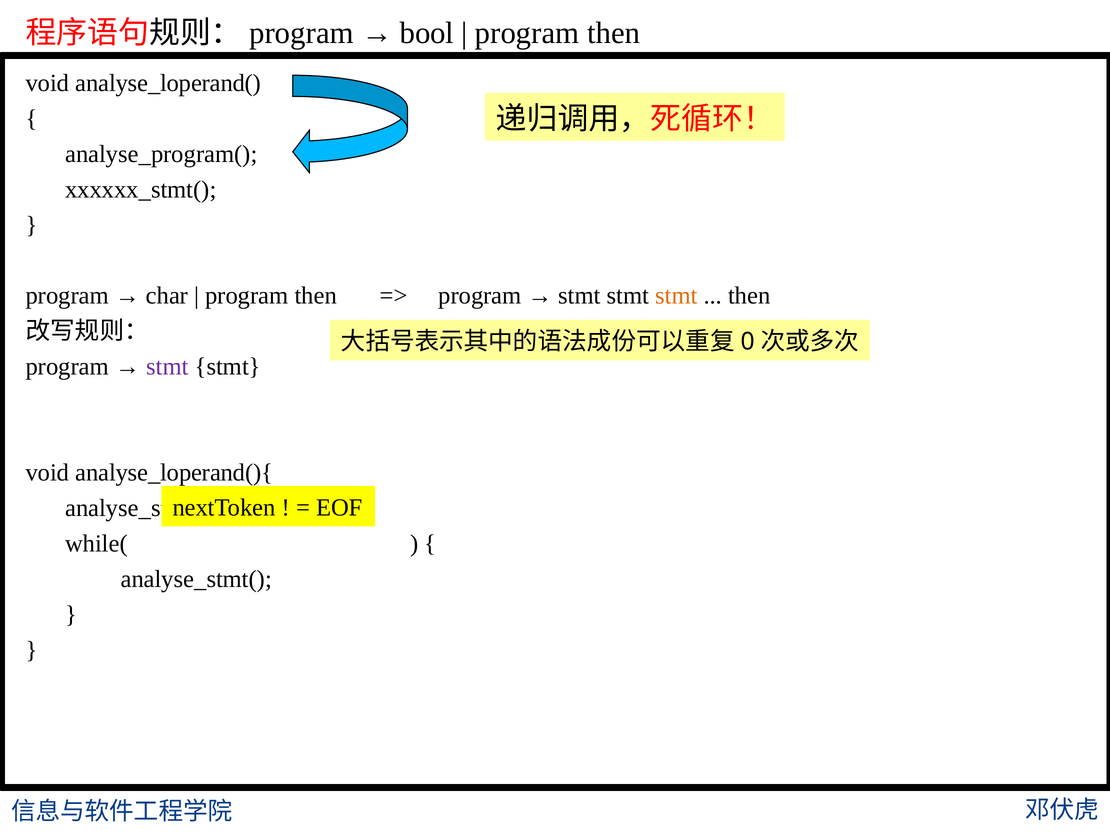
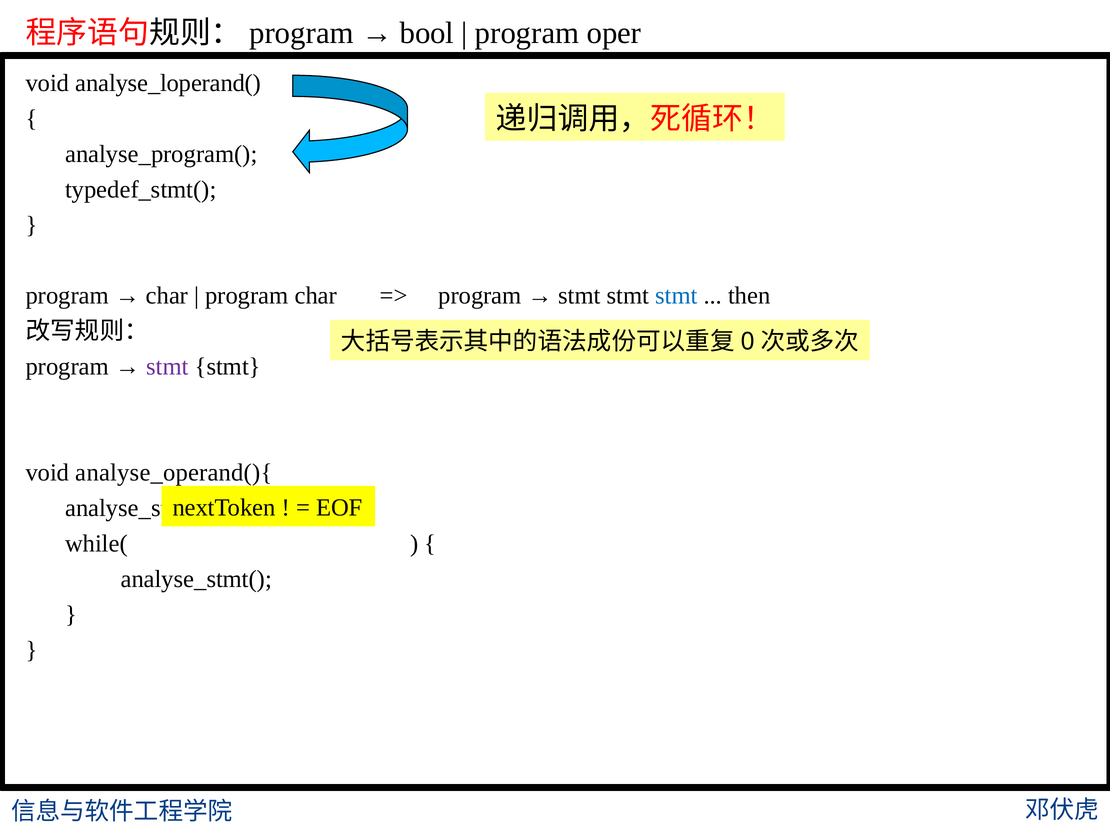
then at (614, 33): then -> oper
xxxxxx_stmt(: xxxxxx_stmt( -> typedef_stmt(
then at (316, 296): then -> char
stmt at (676, 296) colour: orange -> blue
analyse_loperand(){: analyse_loperand(){ -> analyse_operand(){
